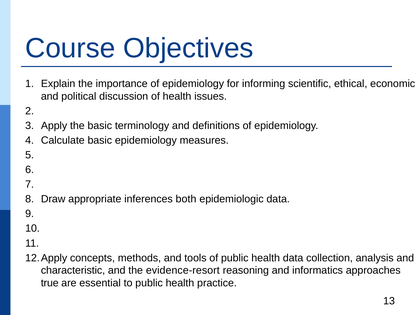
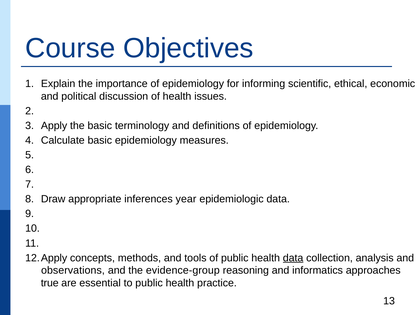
both: both -> year
data at (293, 258) underline: none -> present
characteristic: characteristic -> observations
evidence-resort: evidence-resort -> evidence-group
